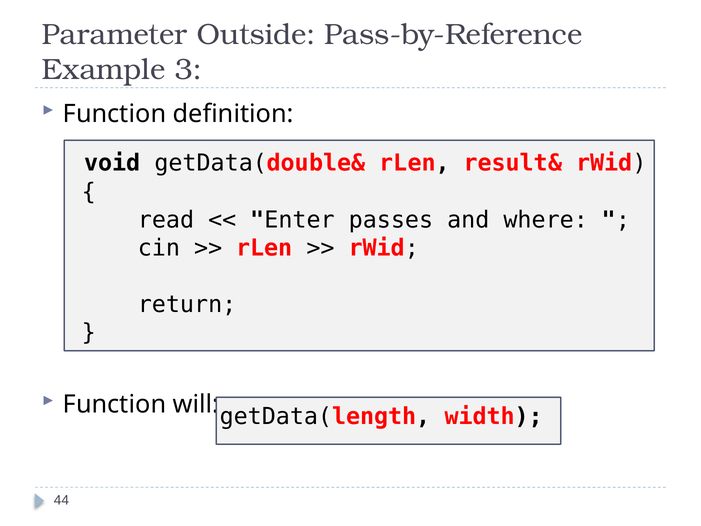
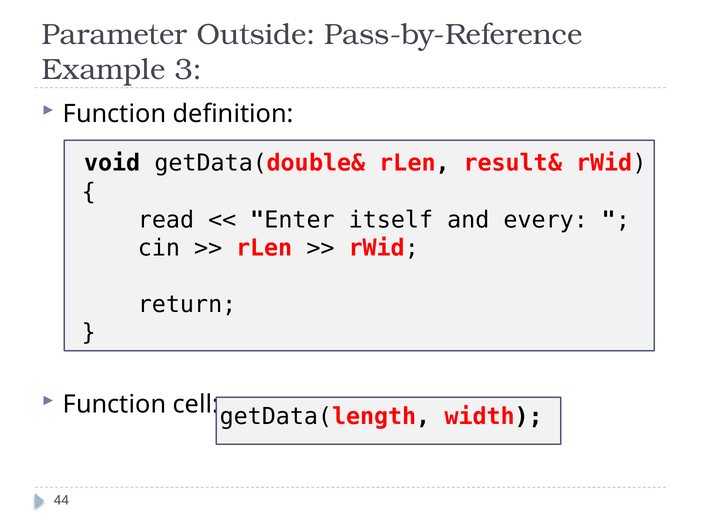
passes: passes -> itself
where: where -> every
will: will -> cell
